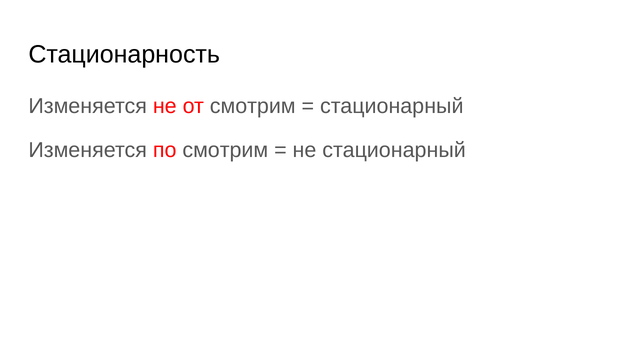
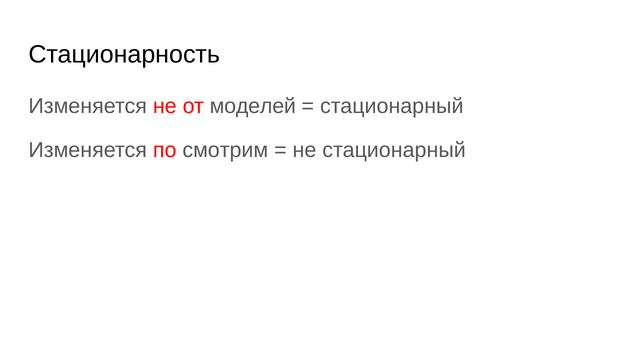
от смотрим: смотрим -> моделей
